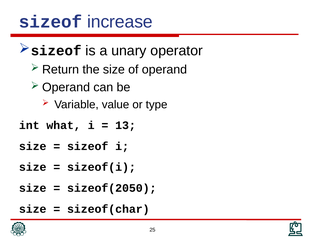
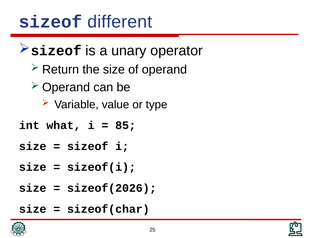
increase: increase -> different
13: 13 -> 85
sizeof(2050: sizeof(2050 -> sizeof(2026
